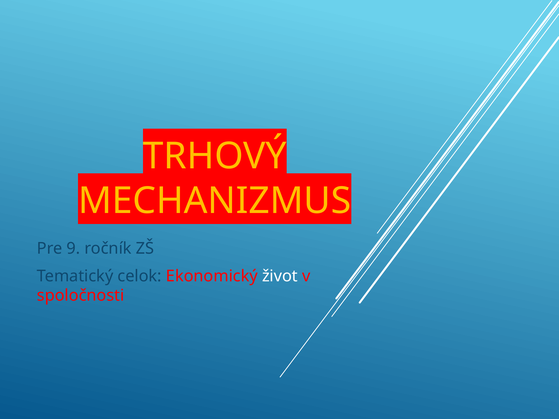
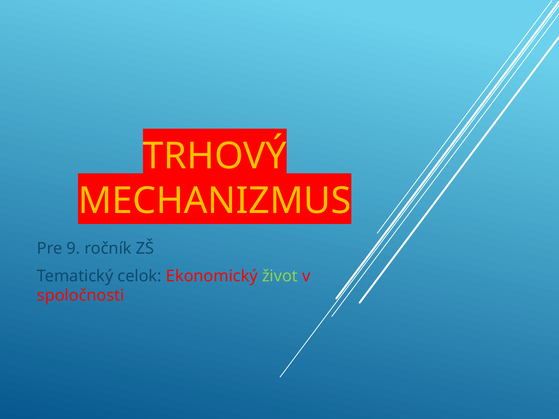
život colour: white -> light green
